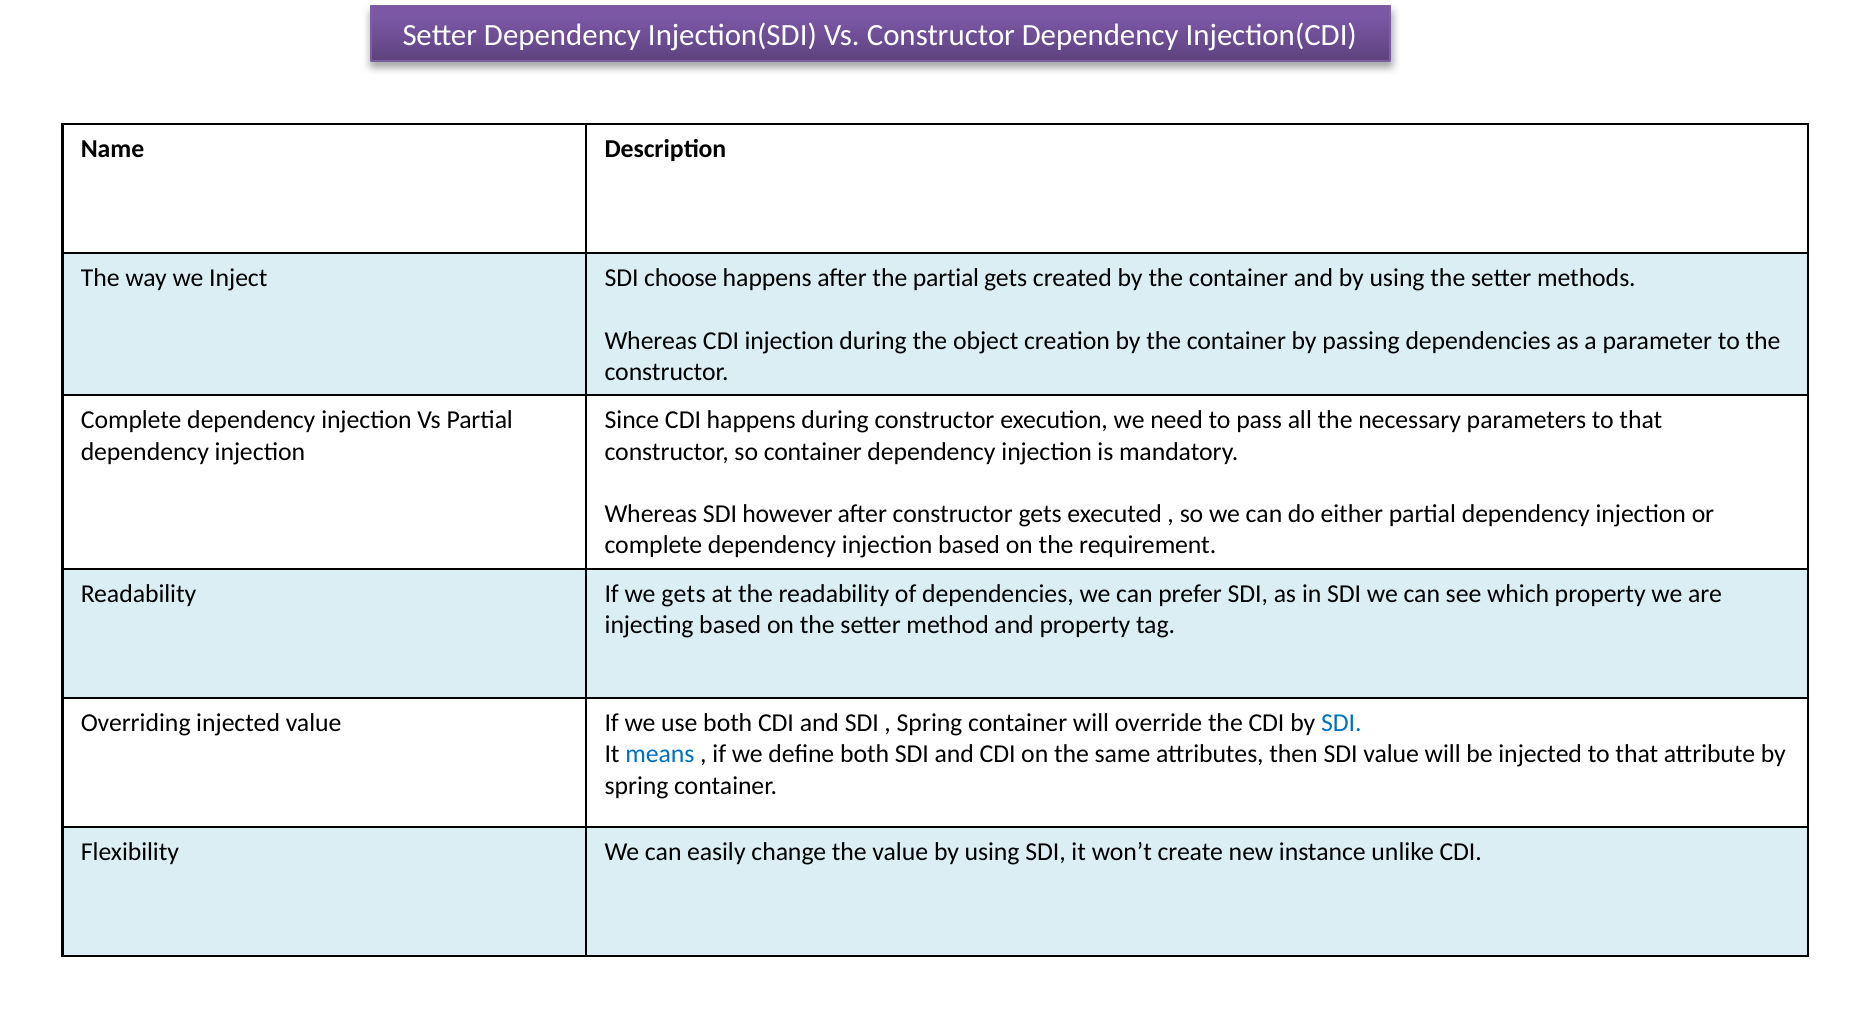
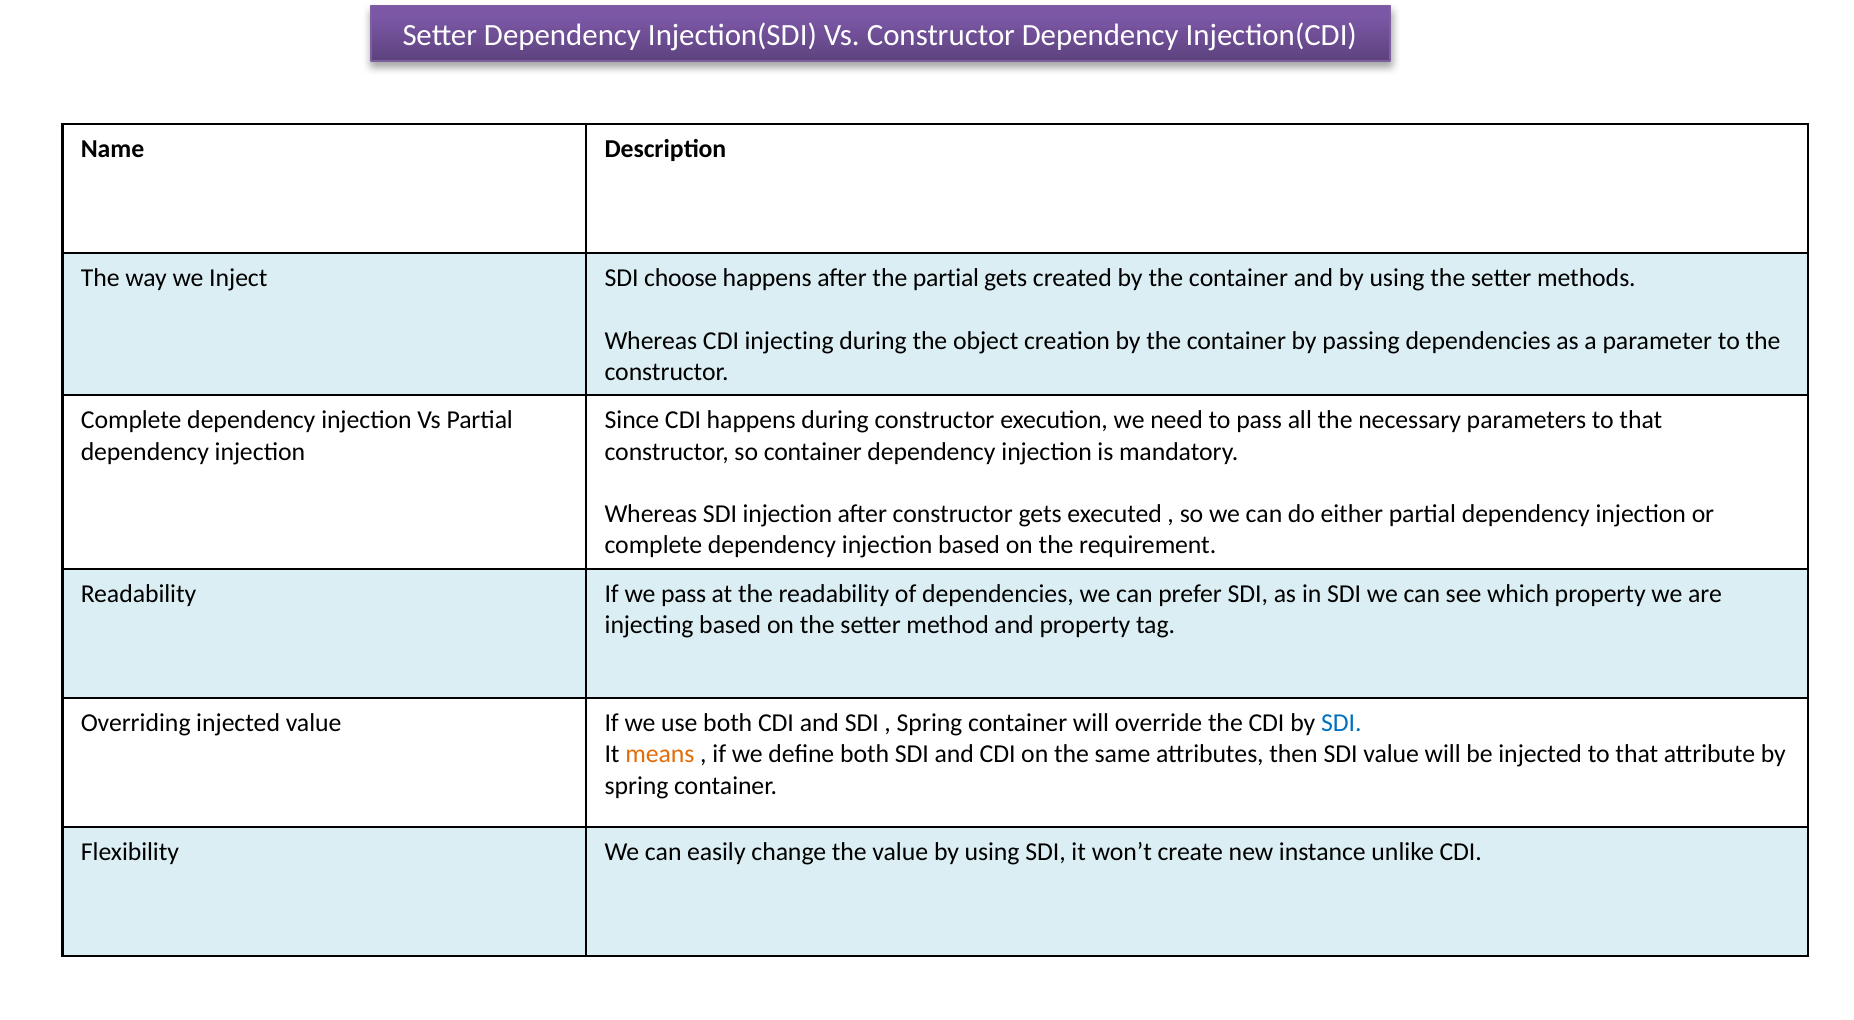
CDI injection: injection -> injecting
SDI however: however -> injection
we gets: gets -> pass
means colour: blue -> orange
